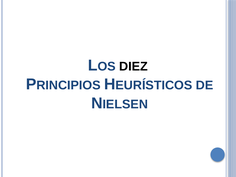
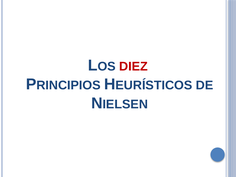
DIEZ colour: black -> red
